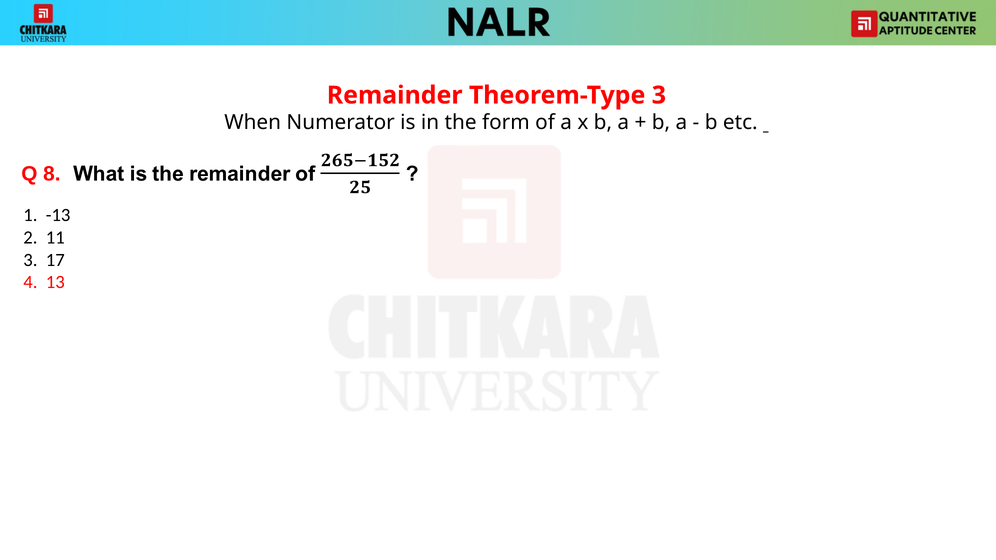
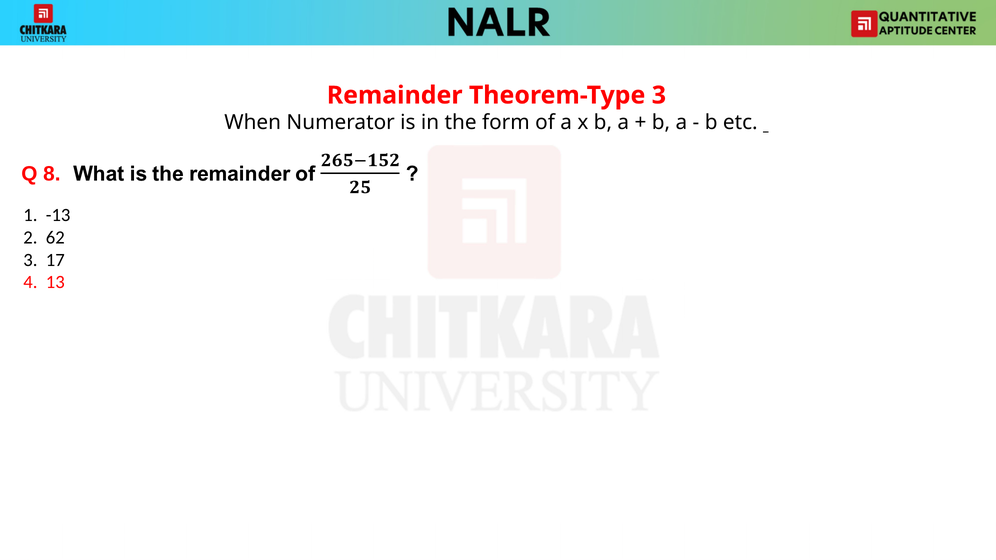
11: 11 -> 62
